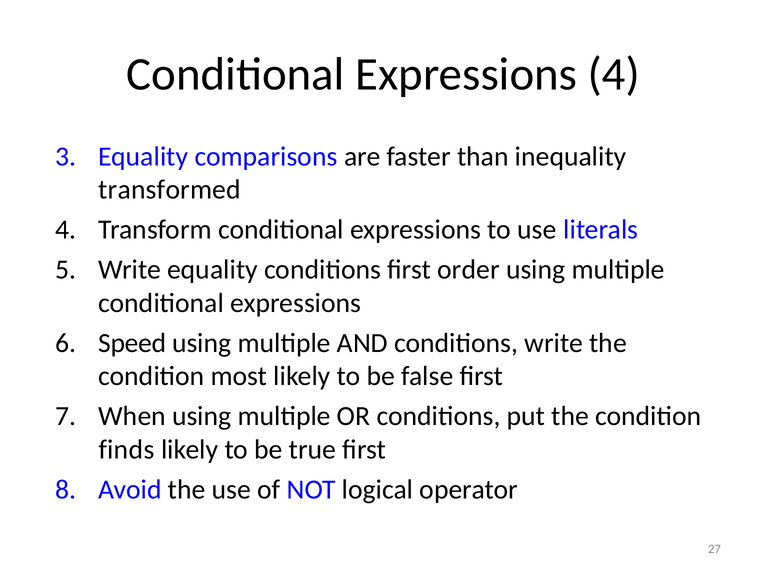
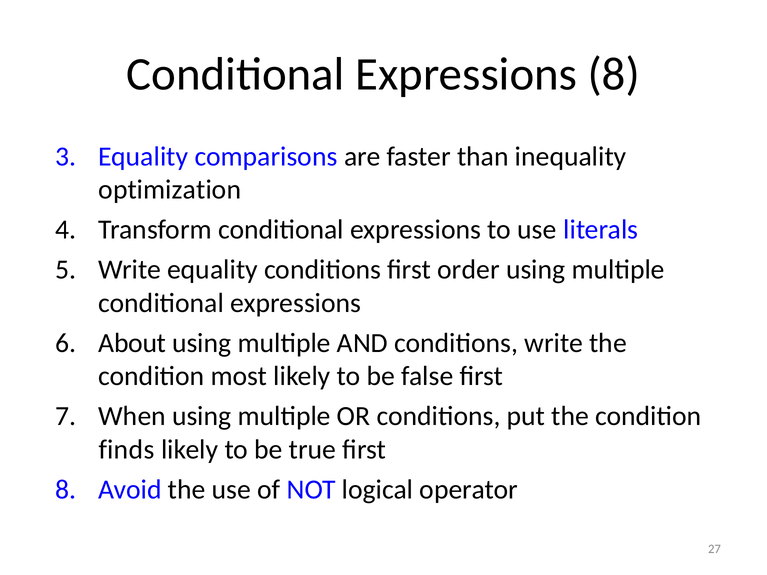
Expressions 4: 4 -> 8
transformed: transformed -> optimization
Speed: Speed -> About
